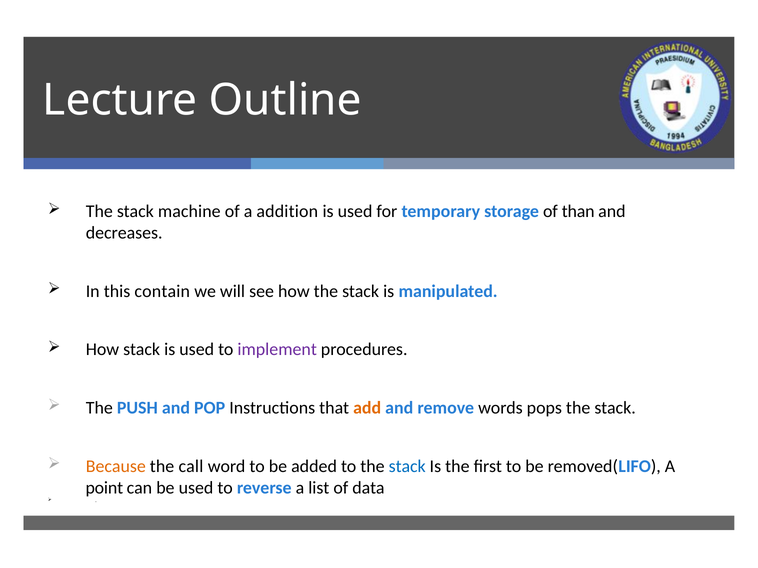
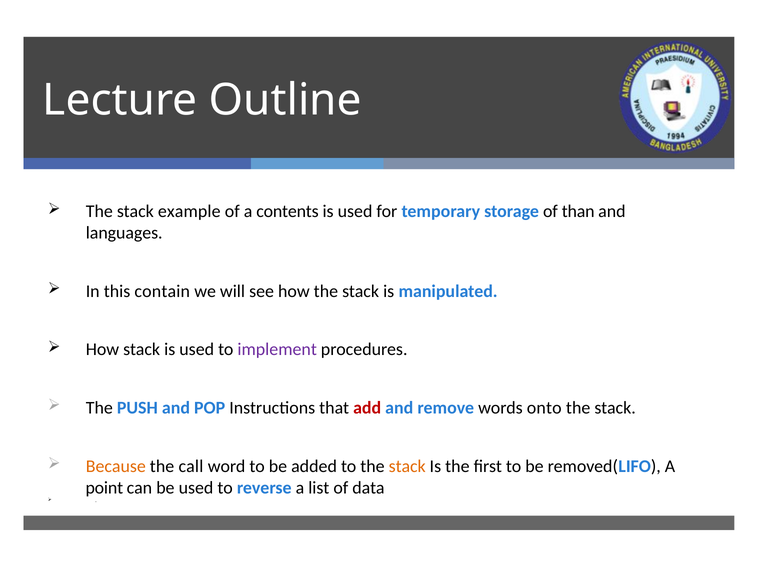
machine: machine -> example
addition: addition -> contents
decreases: decreases -> languages
add colour: orange -> red
pops: pops -> onto
stack at (407, 467) colour: blue -> orange
